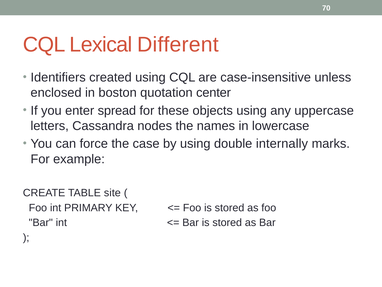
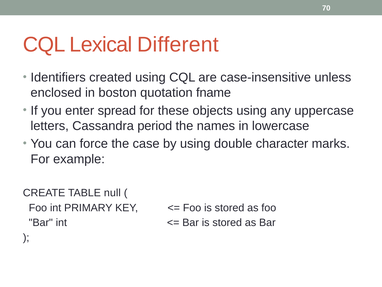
center: center -> fname
nodes: nodes -> period
internally: internally -> character
site: site -> null
